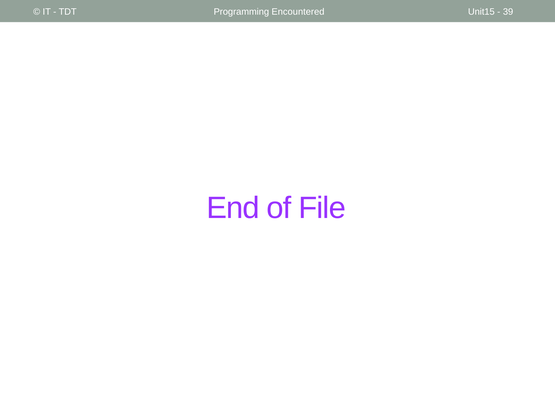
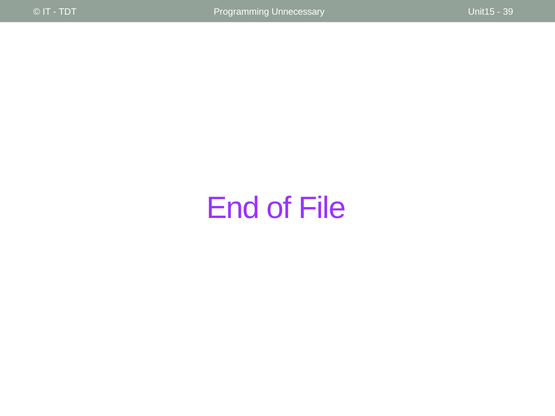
Encountered: Encountered -> Unnecessary
